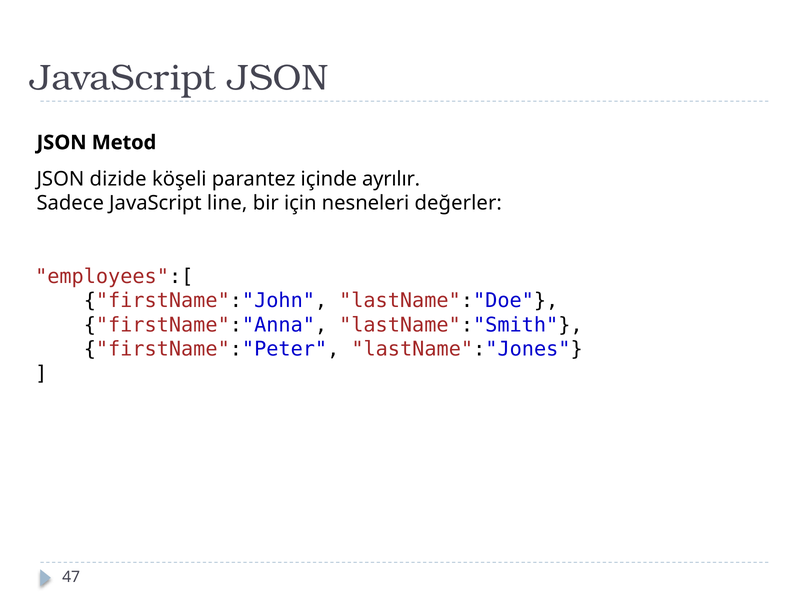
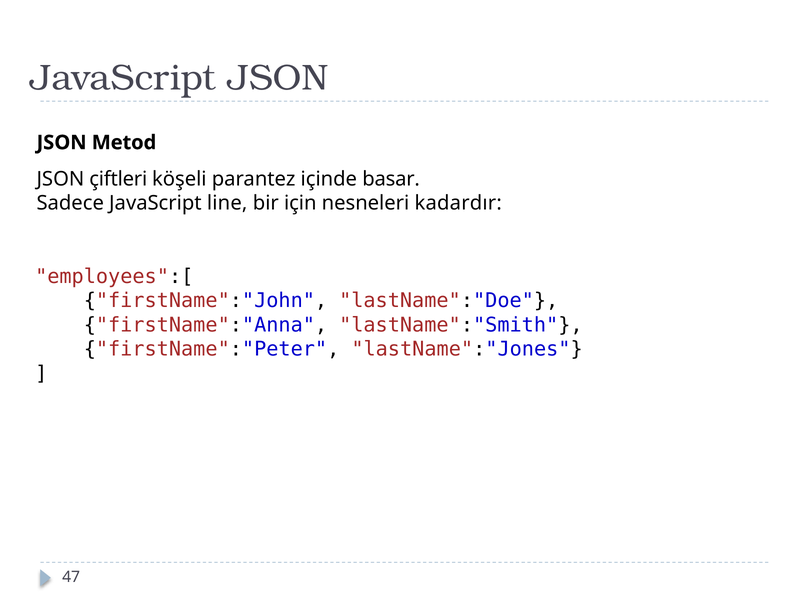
dizide: dizide -> çiftleri
ayrılır: ayrılır -> basar
değerler: değerler -> kadardır
